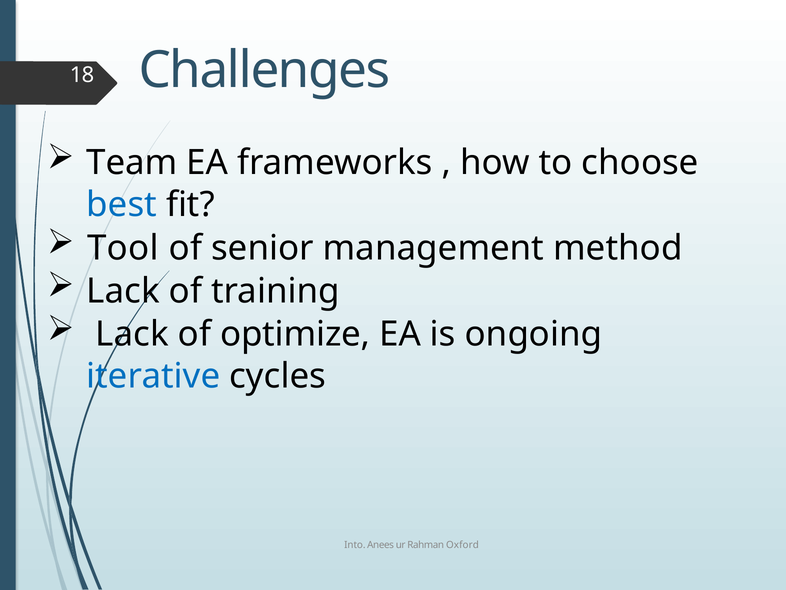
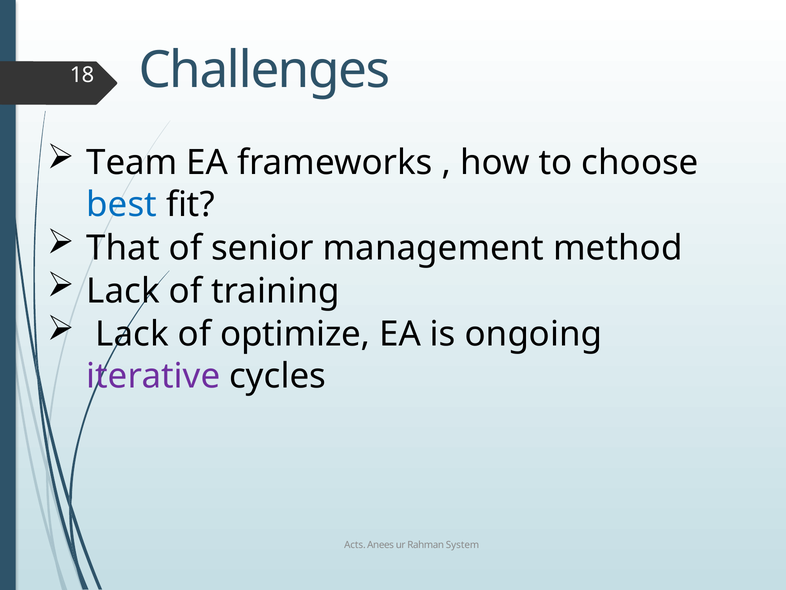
Tool: Tool -> That
iterative colour: blue -> purple
Into: Into -> Acts
Oxford: Oxford -> System
